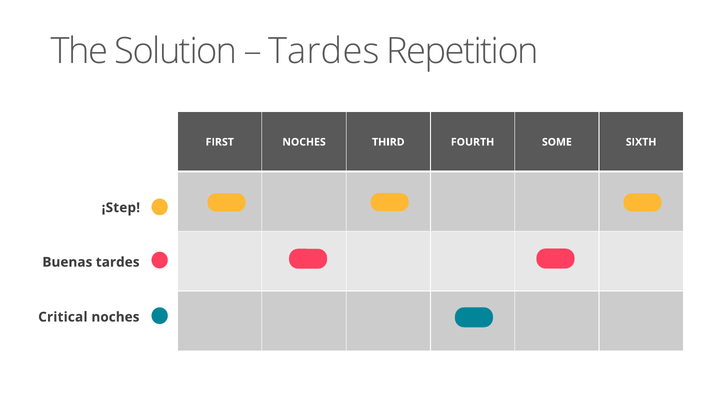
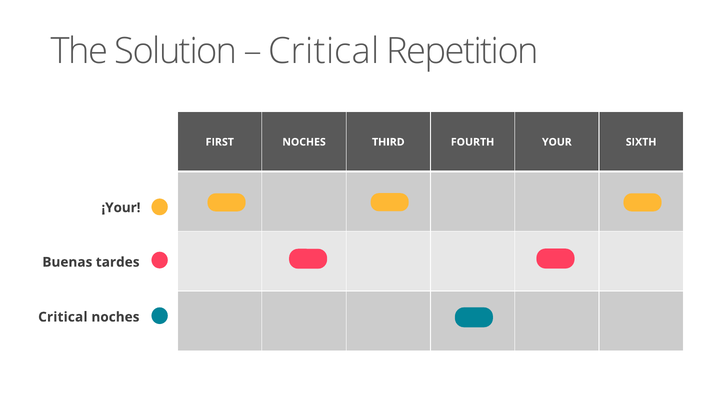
Tardes at (324, 51): Tardes -> Critical
SOME: SOME -> YOUR
¡Step: ¡Step -> ¡Your
